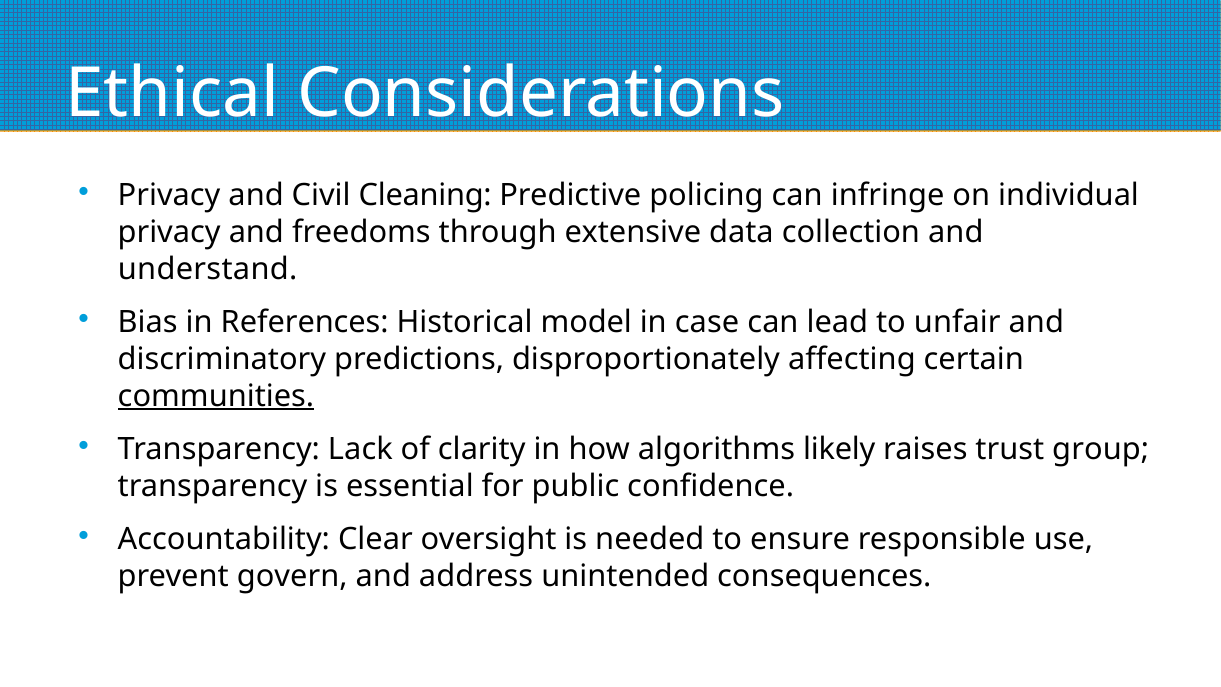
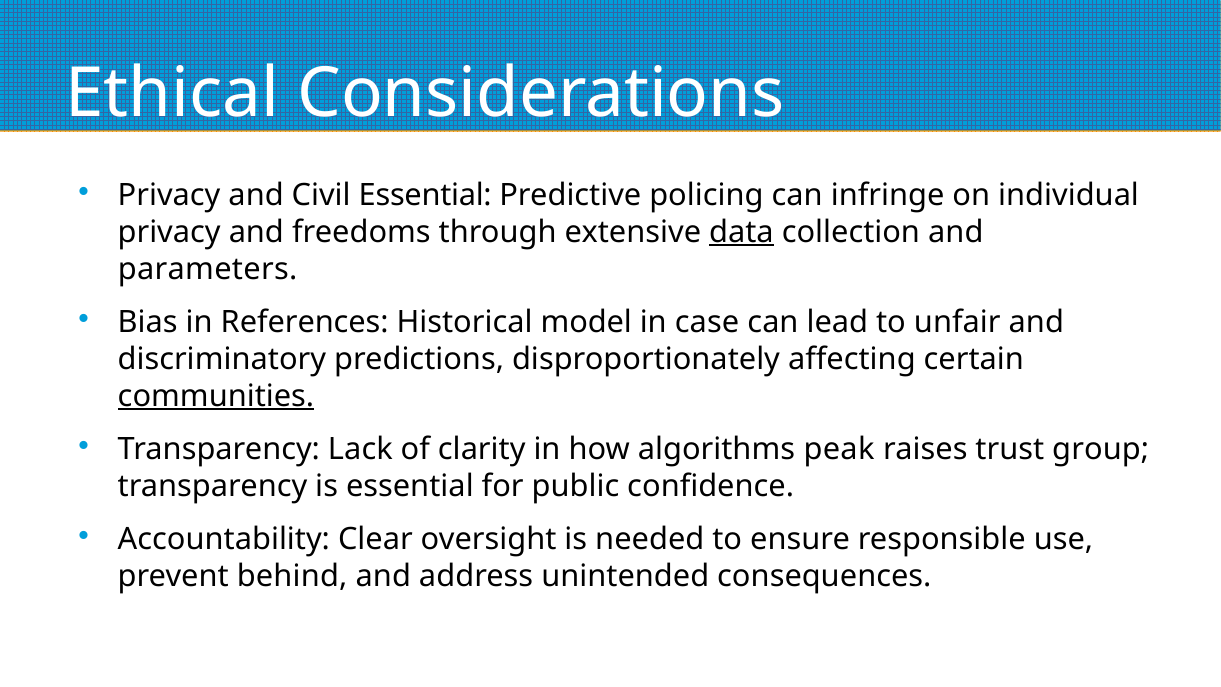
Civil Cleaning: Cleaning -> Essential
data underline: none -> present
understand: understand -> parameters
likely: likely -> peak
govern: govern -> behind
